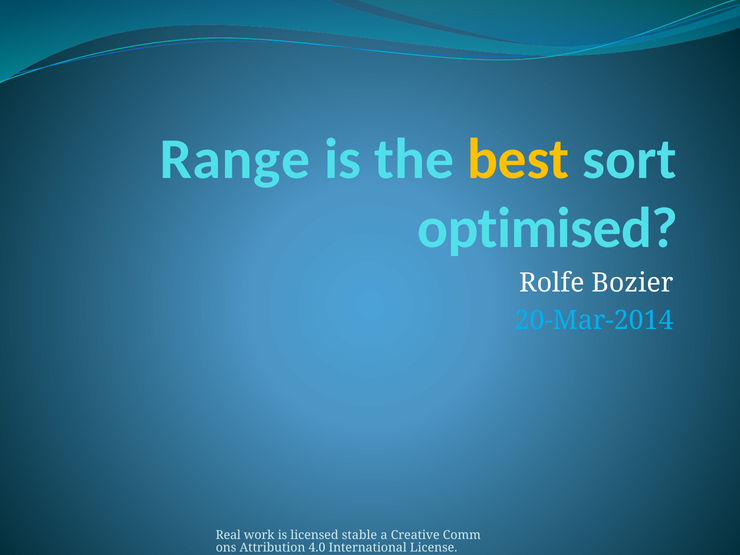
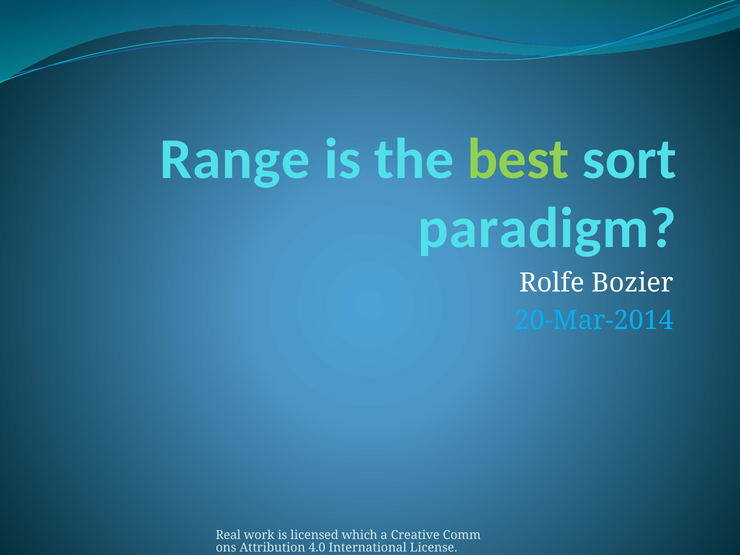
best colour: yellow -> light green
optimised: optimised -> paradigm
stable: stable -> which
